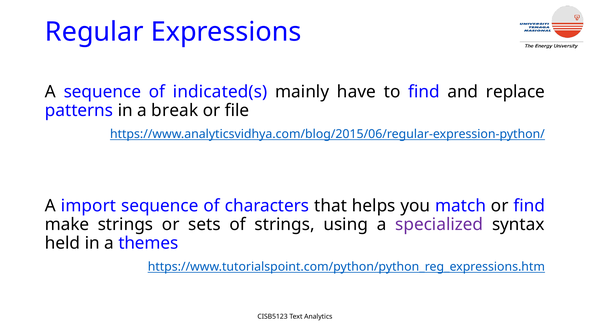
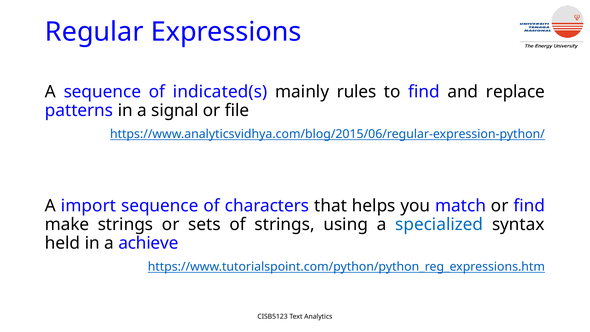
have: have -> rules
break: break -> signal
specialized colour: purple -> blue
themes: themes -> achieve
